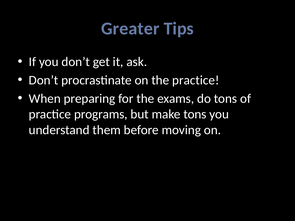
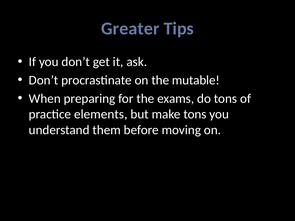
the practice: practice -> mutable
programs: programs -> elements
